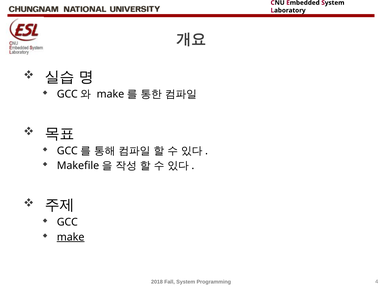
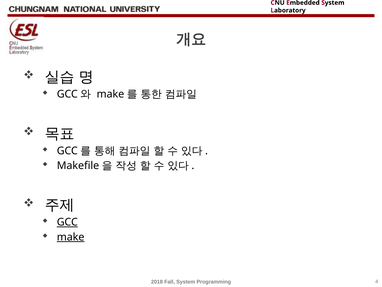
GCC underline: none -> present
